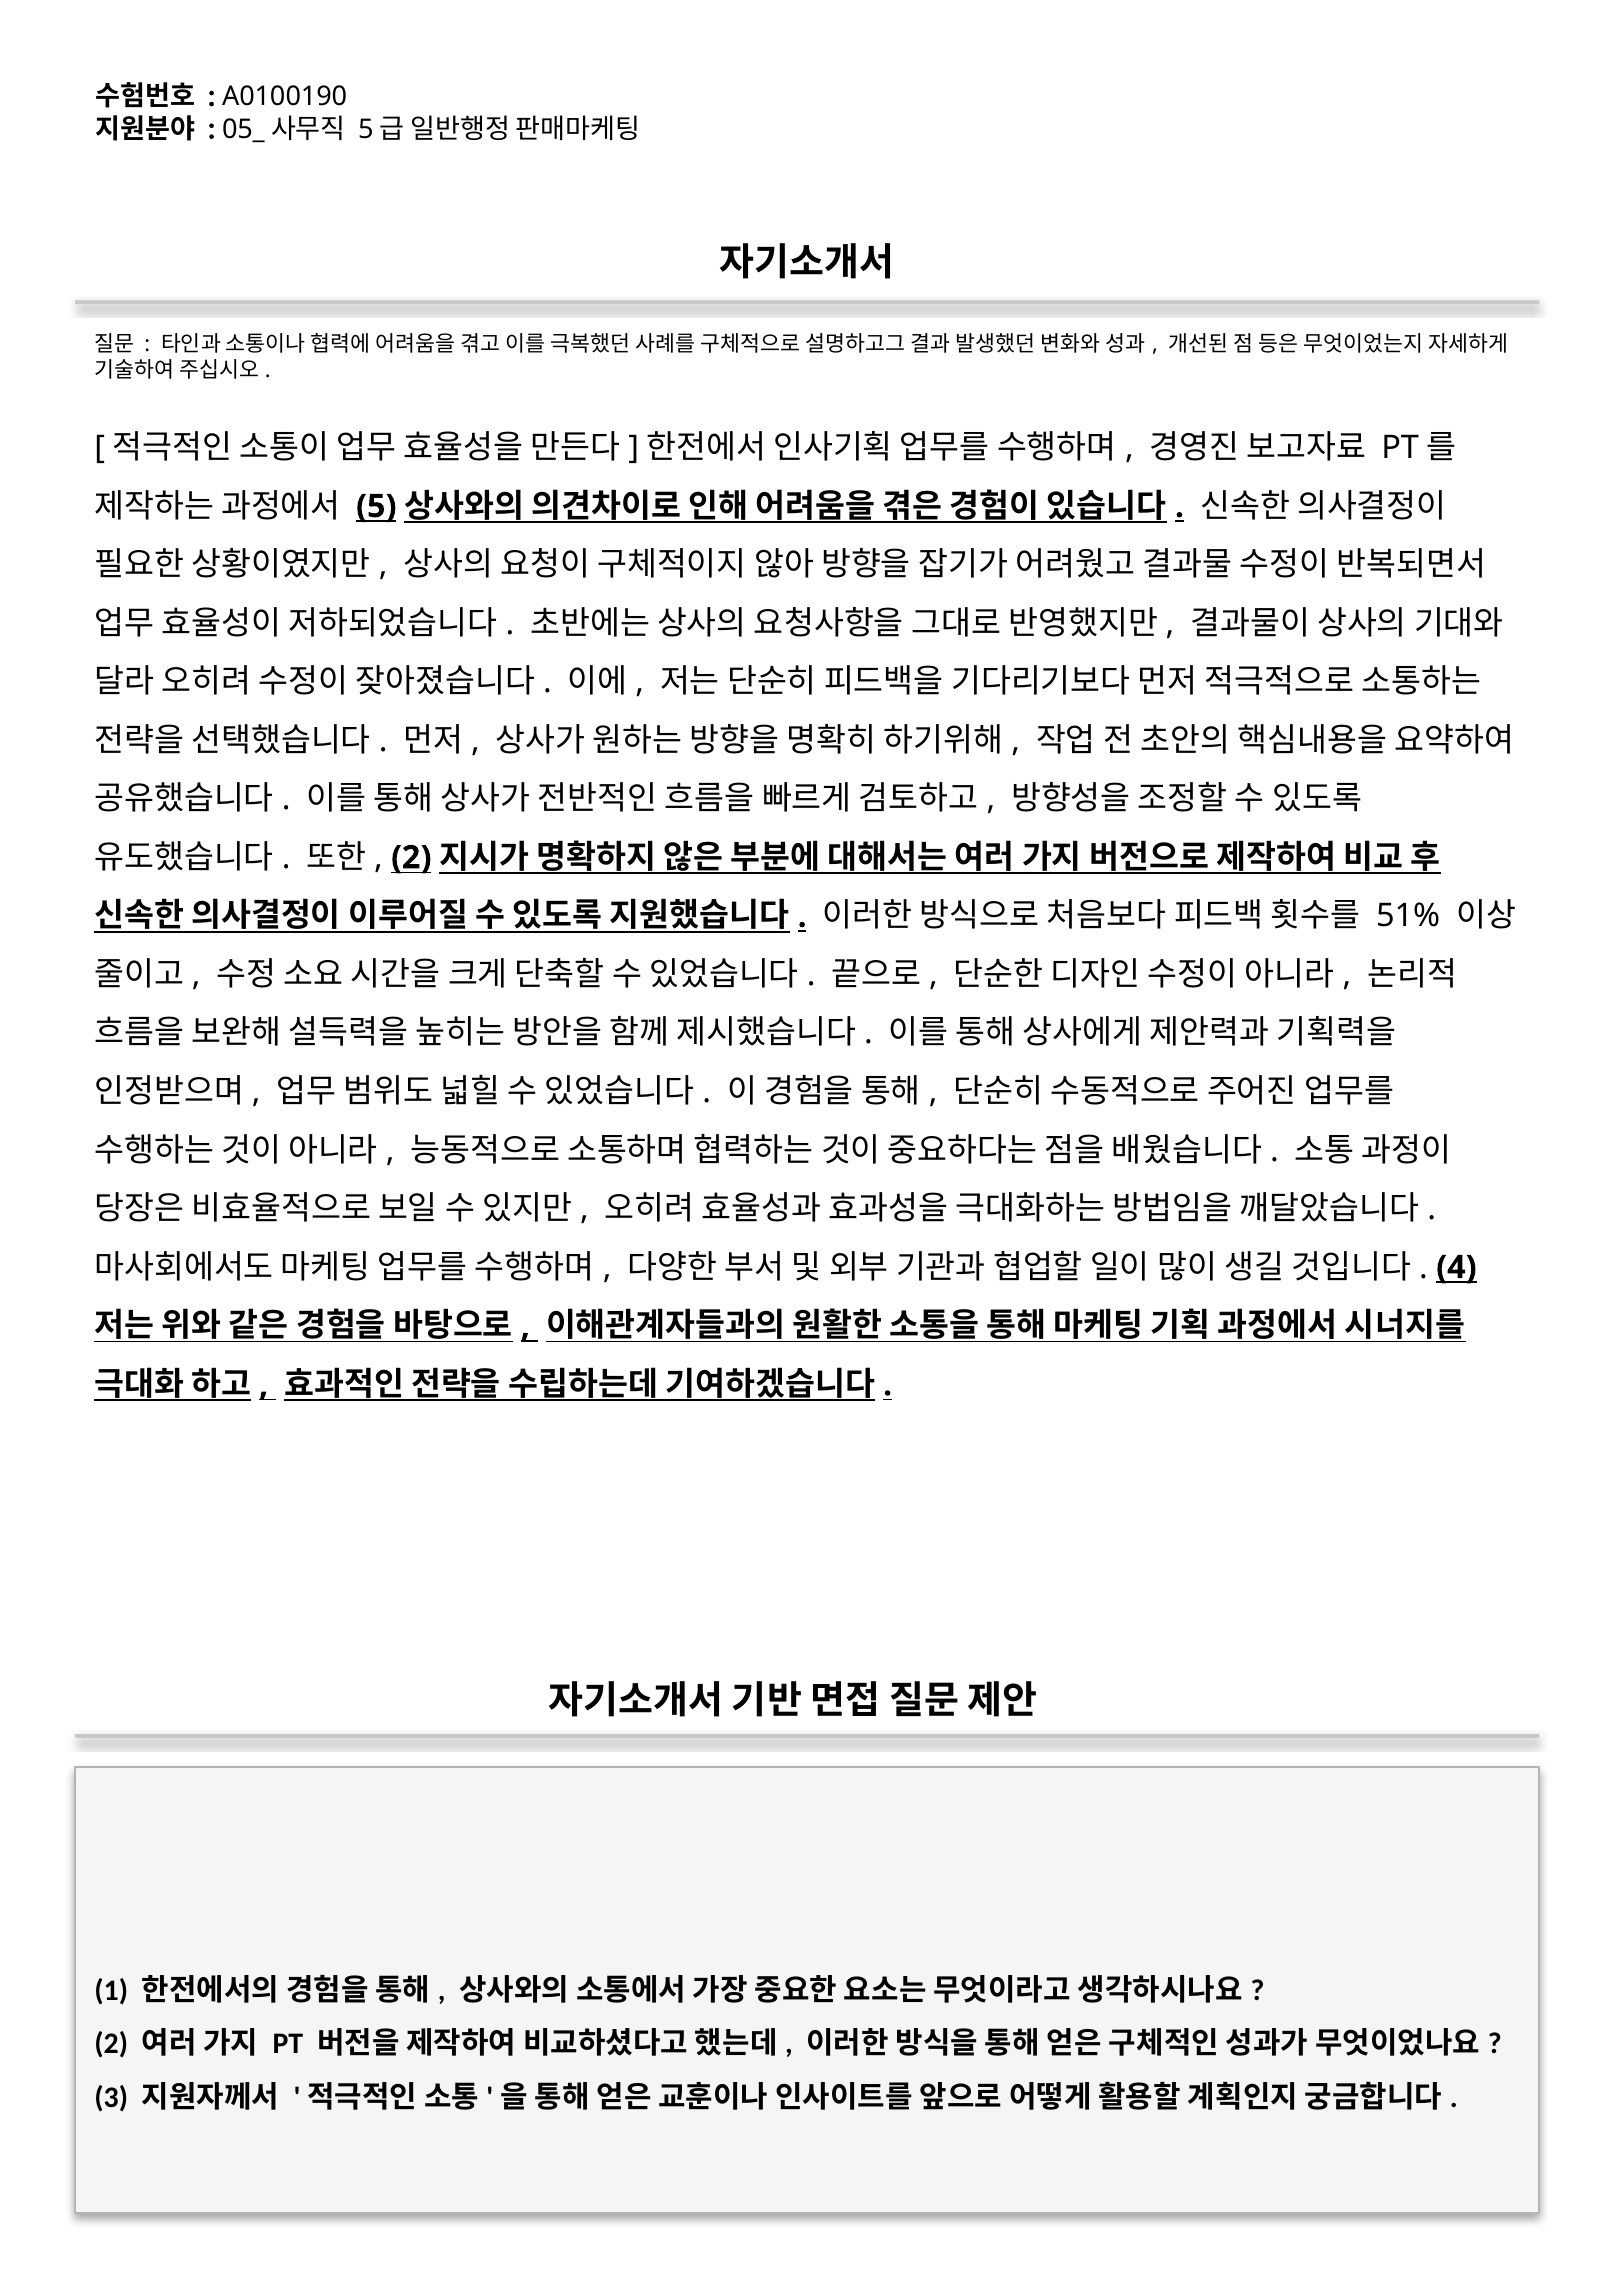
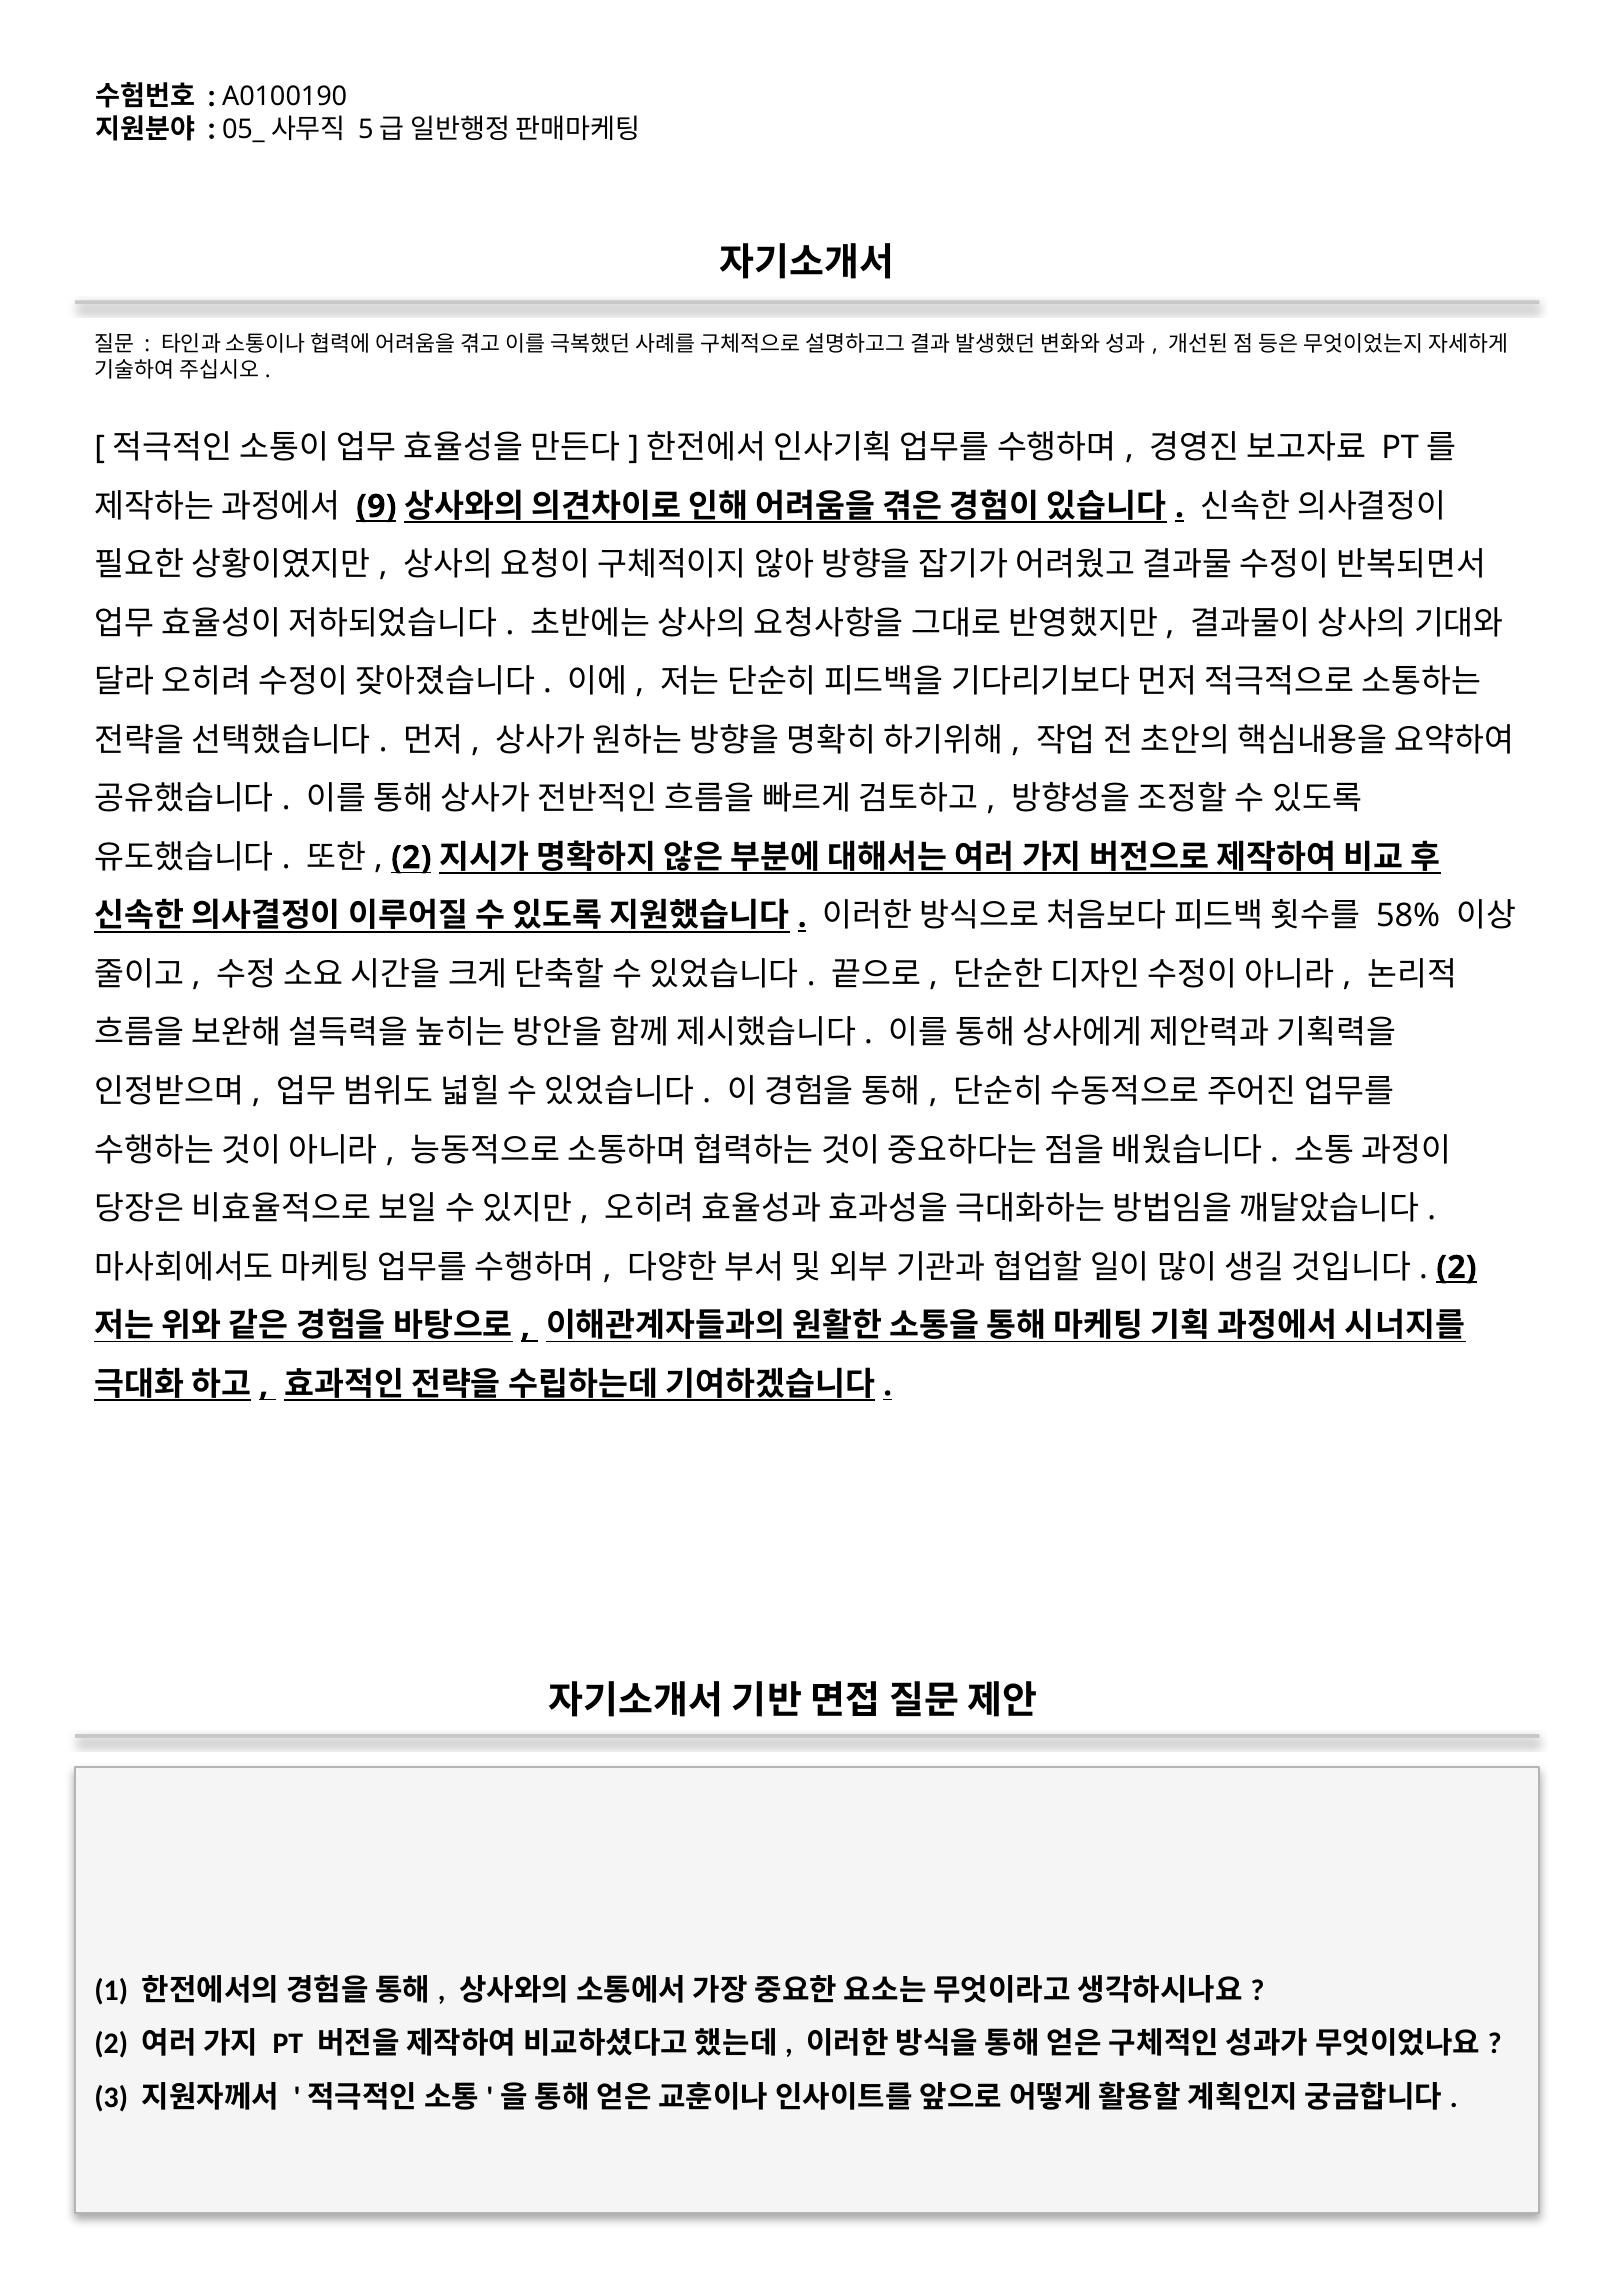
5: 5 -> 9
51%: 51% -> 58%
4 at (1456, 1268): 4 -> 2
